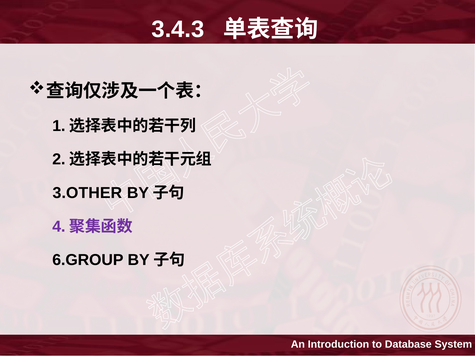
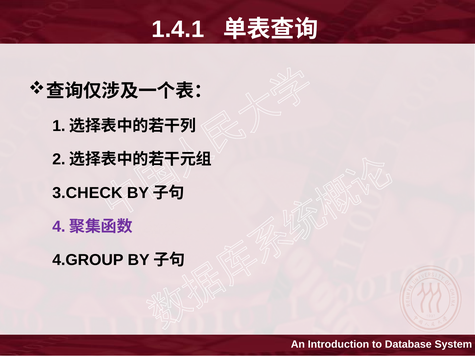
3.4.3: 3.4.3 -> 1.4.1
3.OTHER: 3.OTHER -> 3.CHECK
6.GROUP: 6.GROUP -> 4.GROUP
